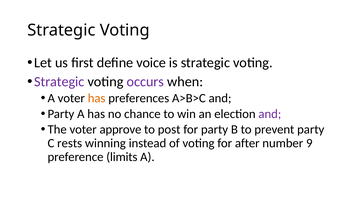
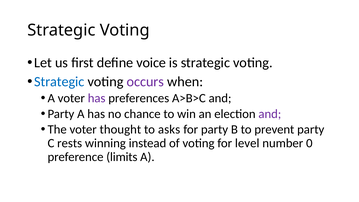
Strategic at (59, 82) colour: purple -> blue
has at (97, 98) colour: orange -> purple
approve: approve -> thought
post: post -> asks
after: after -> level
9: 9 -> 0
